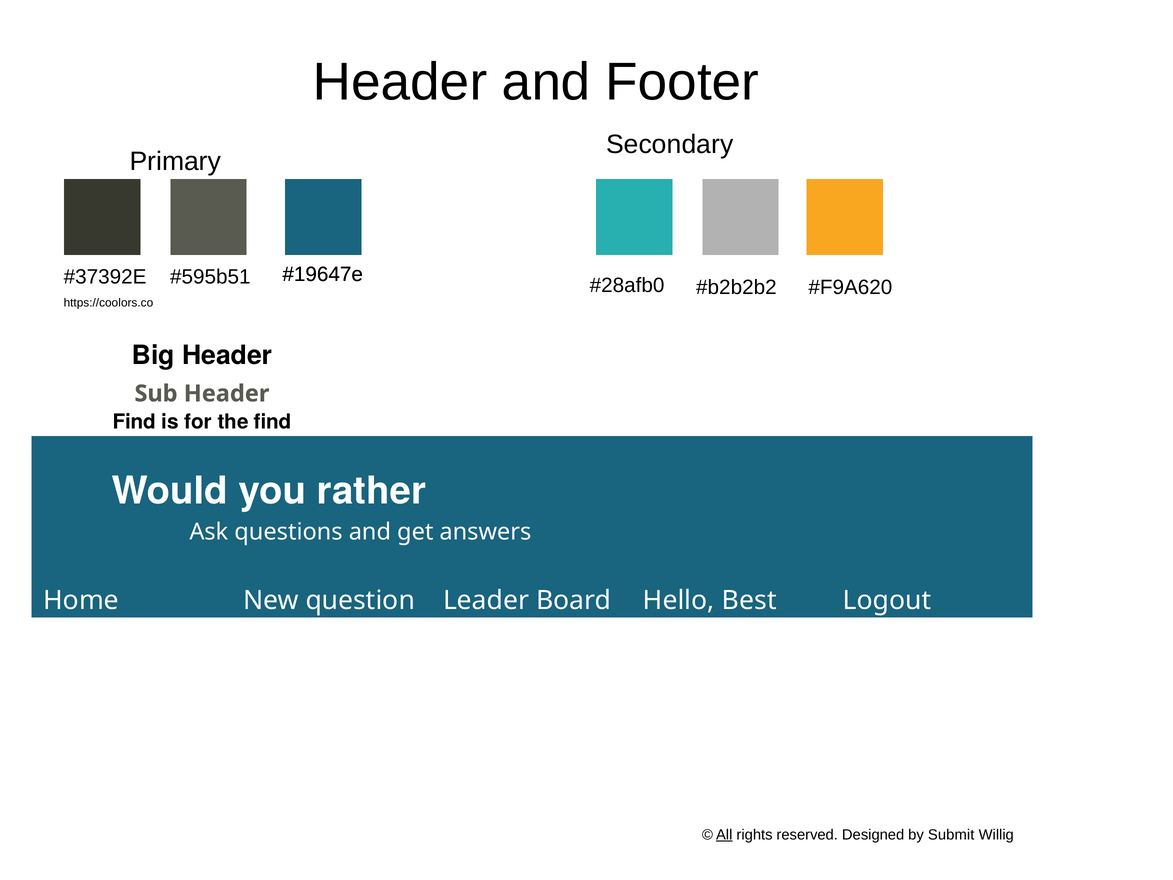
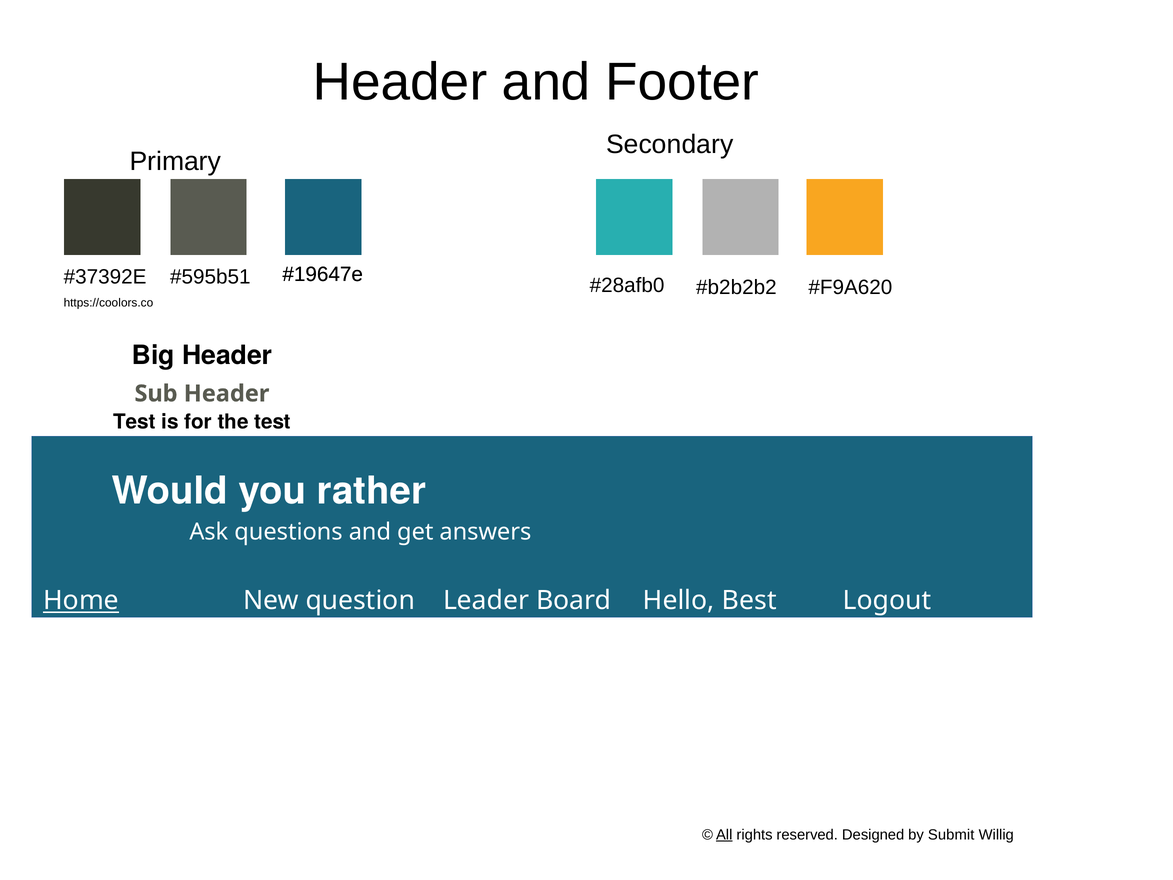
Find at (134, 422): Find -> Test
the find: find -> test
Home underline: none -> present
